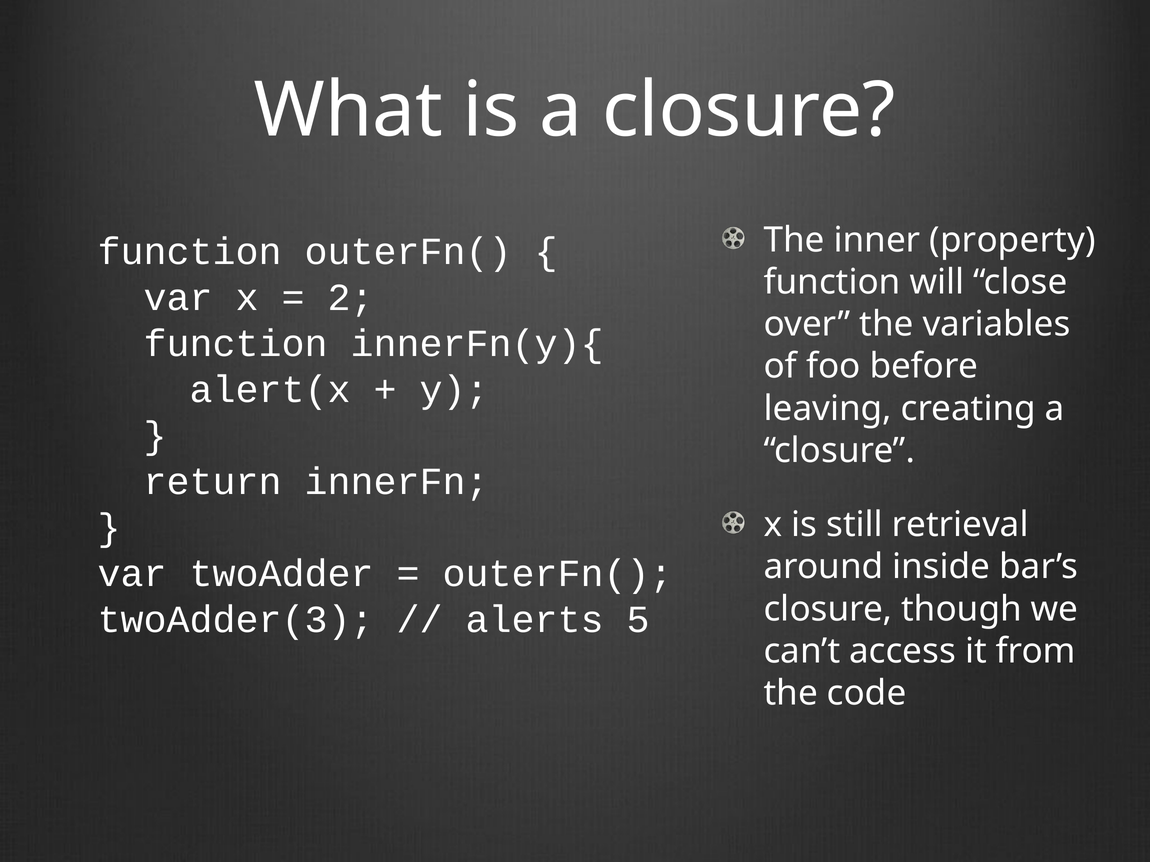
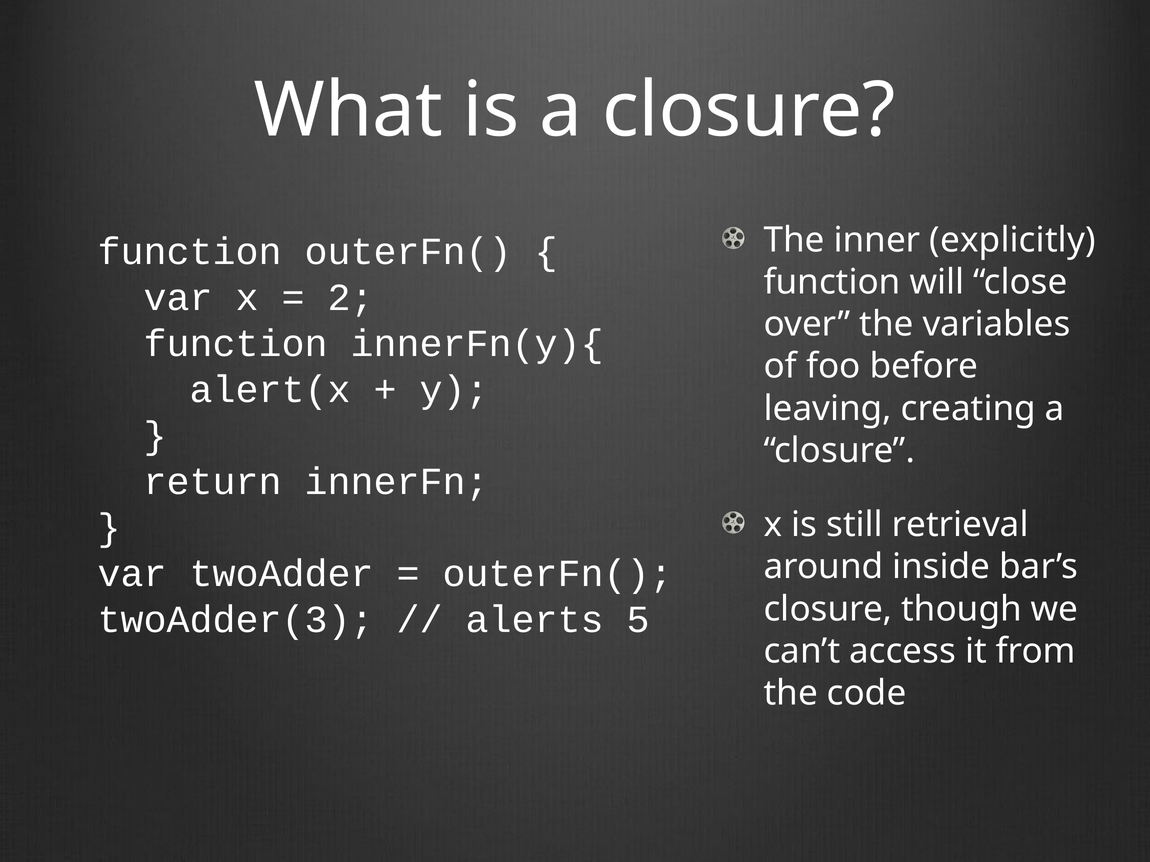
property: property -> explicitly
